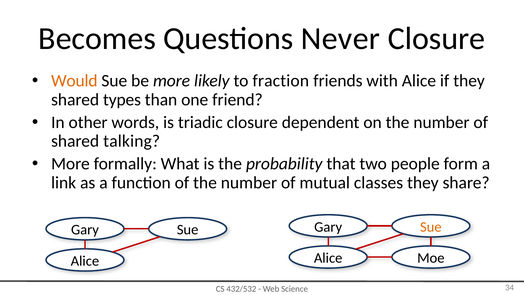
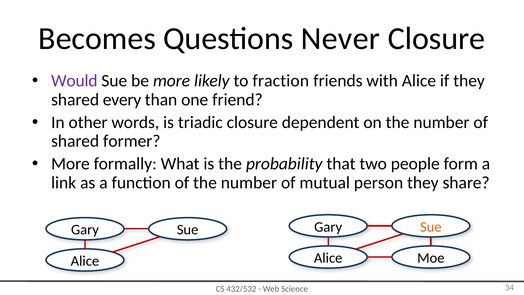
Would colour: orange -> purple
types: types -> every
talking: talking -> former
classes: classes -> person
